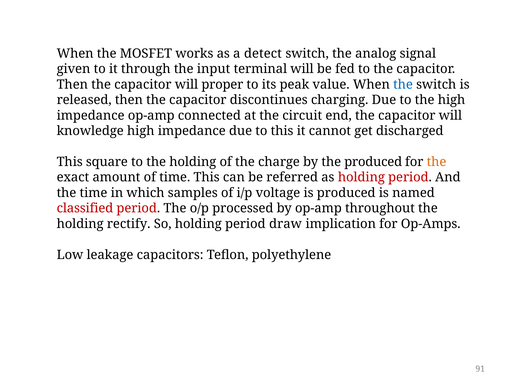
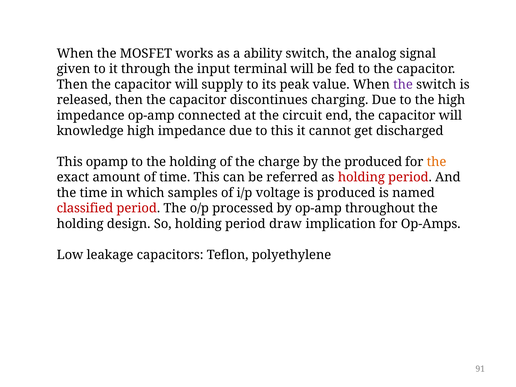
detect: detect -> ability
proper: proper -> supply
the at (403, 85) colour: blue -> purple
square: square -> opamp
rectify: rectify -> design
